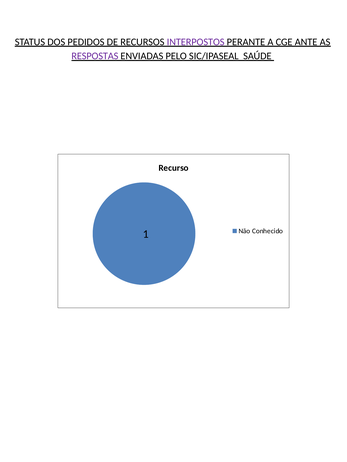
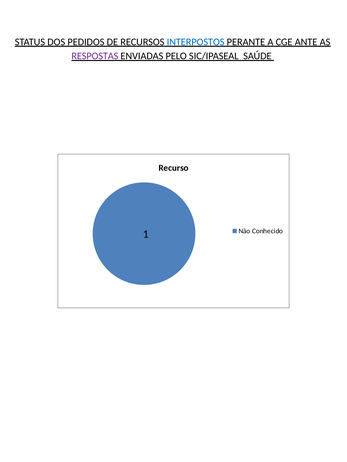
INTERPOSTOS colour: purple -> blue
